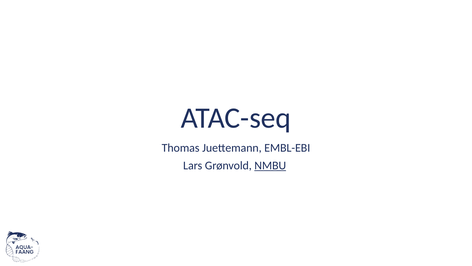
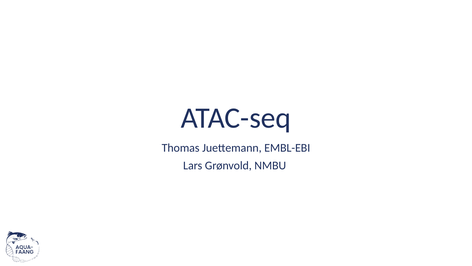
NMBU underline: present -> none
